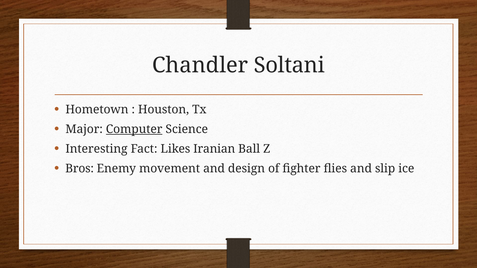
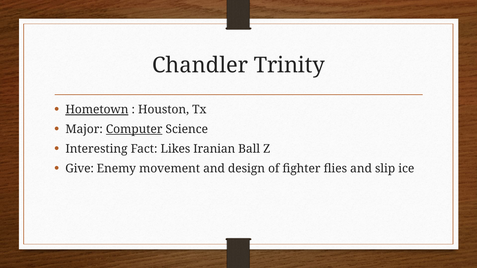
Soltani: Soltani -> Trinity
Hometown underline: none -> present
Bros: Bros -> Give
